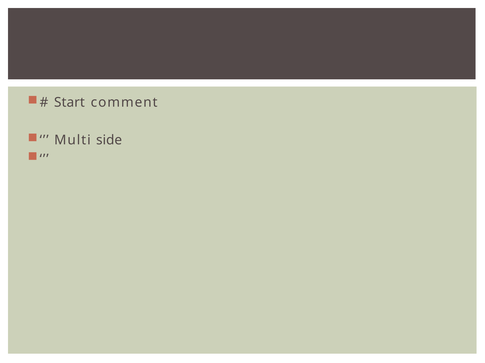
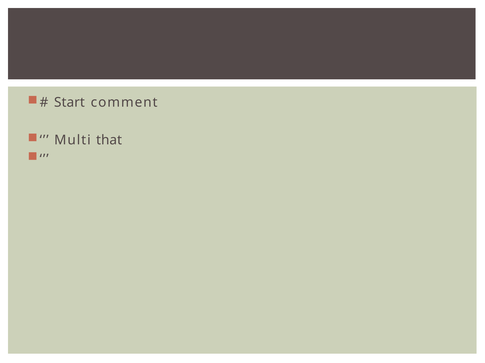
side: side -> that
